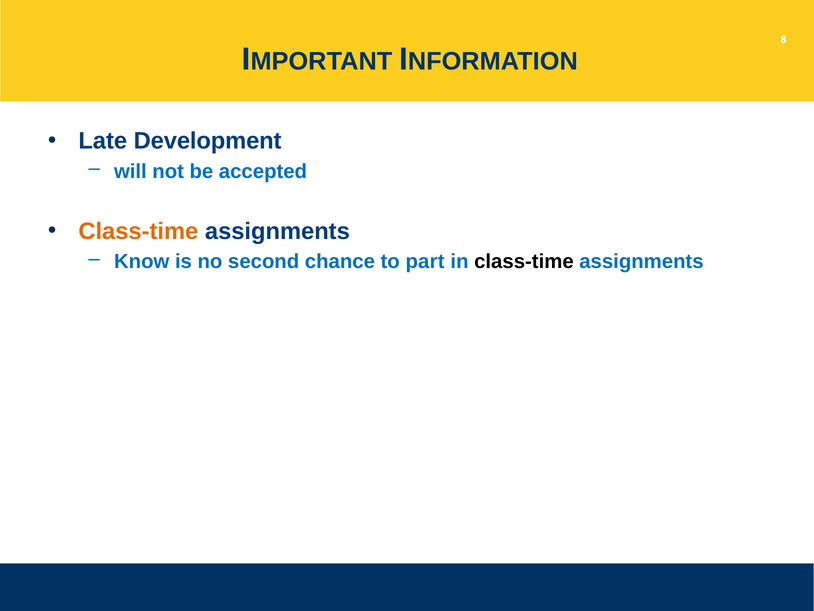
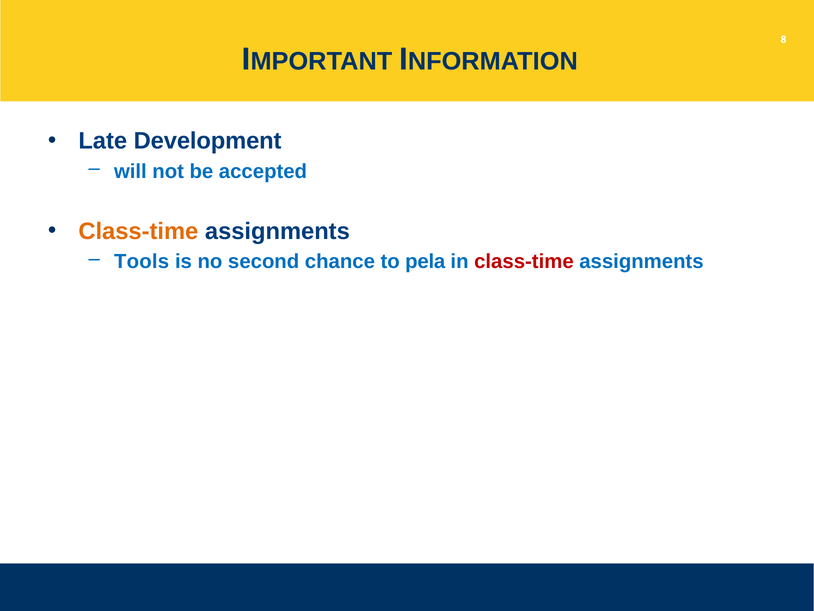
Know: Know -> Tools
part: part -> pela
class-time at (524, 261) colour: black -> red
